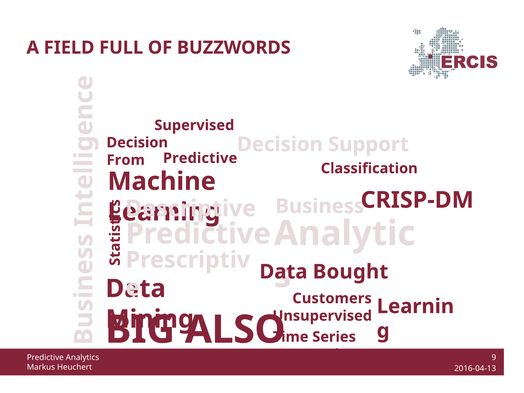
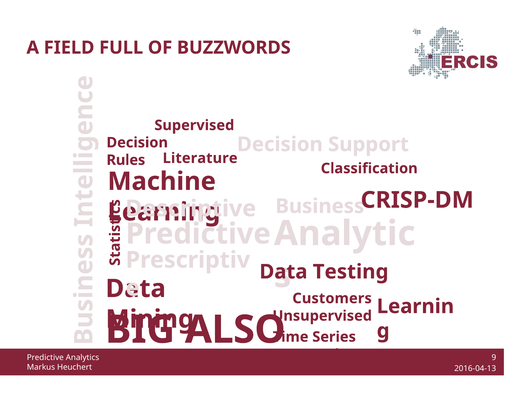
Predictive at (200, 158): Predictive -> Literature
From: From -> Rules
Bought: Bought -> Testing
